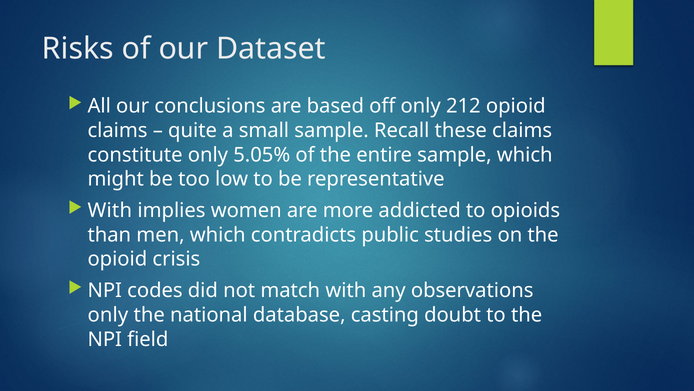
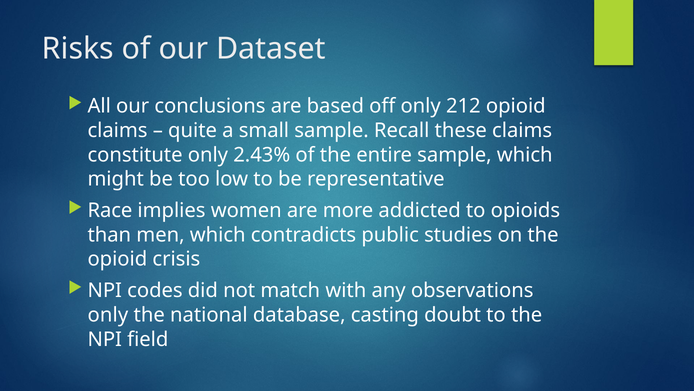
5.05%: 5.05% -> 2.43%
With at (110, 210): With -> Race
